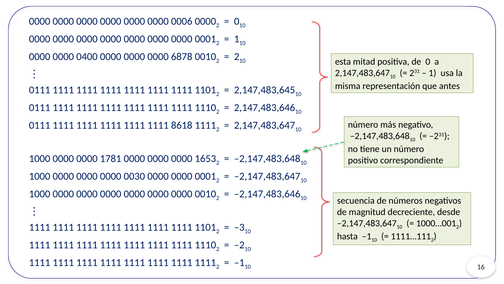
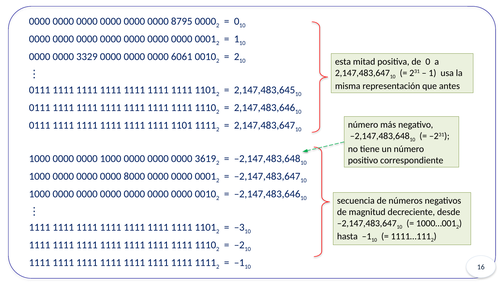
0006: 0006 -> 8795
0400: 0400 -> 3329
6878: 6878 -> 6061
8618 at (182, 125): 8618 -> 1101
0000 1781: 1781 -> 1000
1653: 1653 -> 3619
0030: 0030 -> 8000
